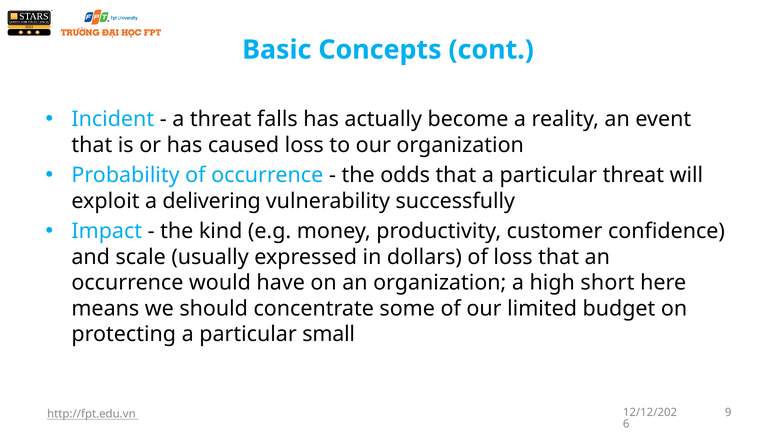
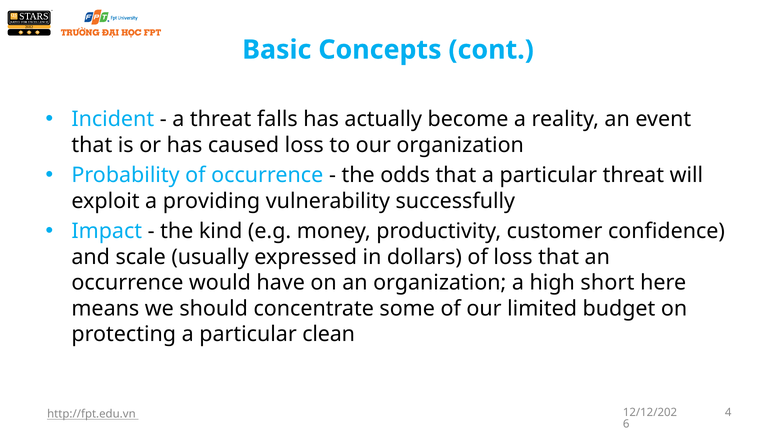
delivering: delivering -> providing
small: small -> clean
9: 9 -> 4
